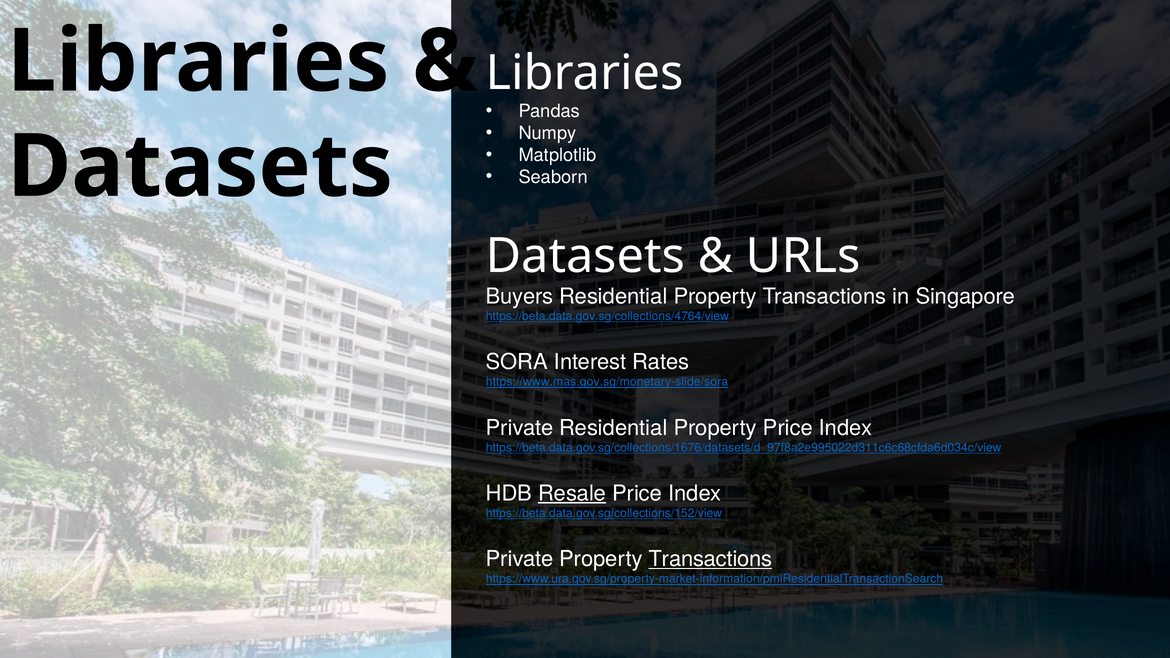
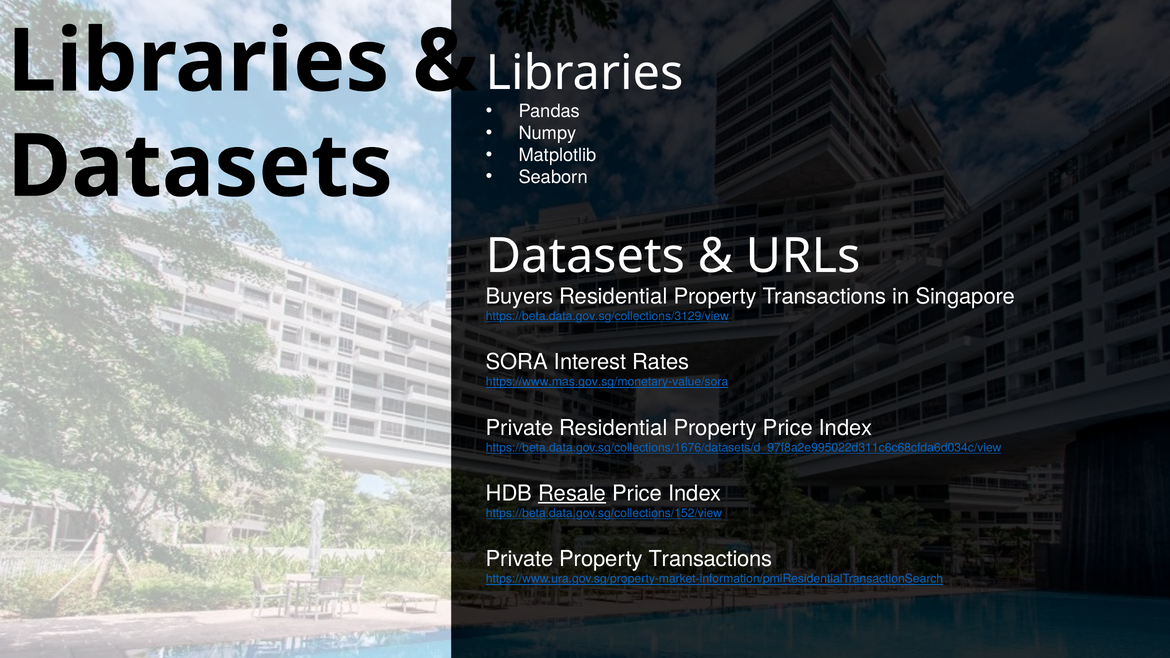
https://beta.data.gov.sg/collections/4764/view: https://beta.data.gov.sg/collections/4764/view -> https://beta.data.gov.sg/collections/3129/view
https://www.mas.gov.sg/monetary-slide/sora: https://www.mas.gov.sg/monetary-slide/sora -> https://www.mas.gov.sg/monetary-value/sora
Transactions at (710, 559) underline: present -> none
